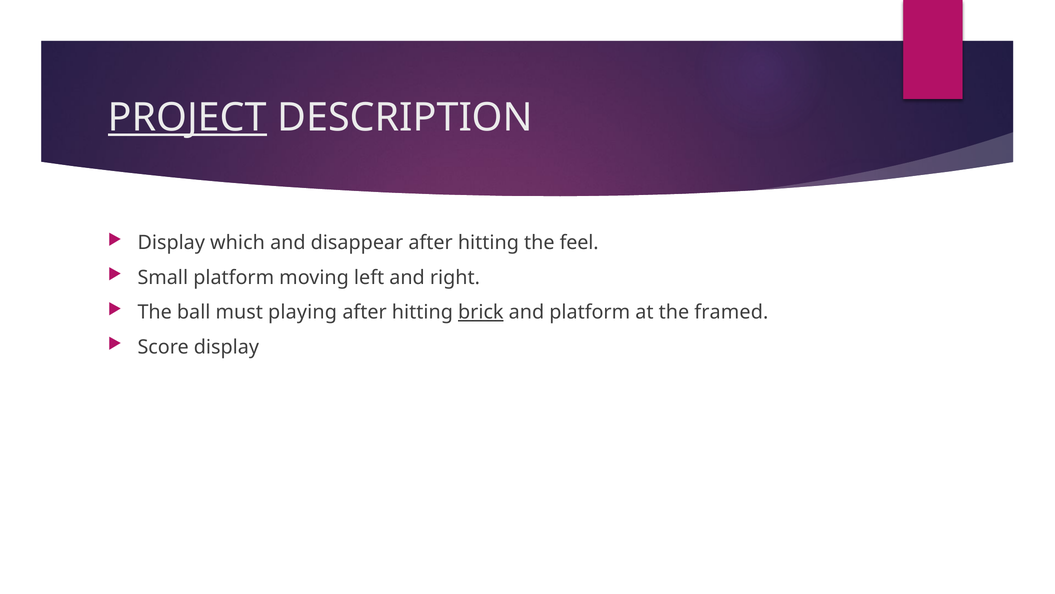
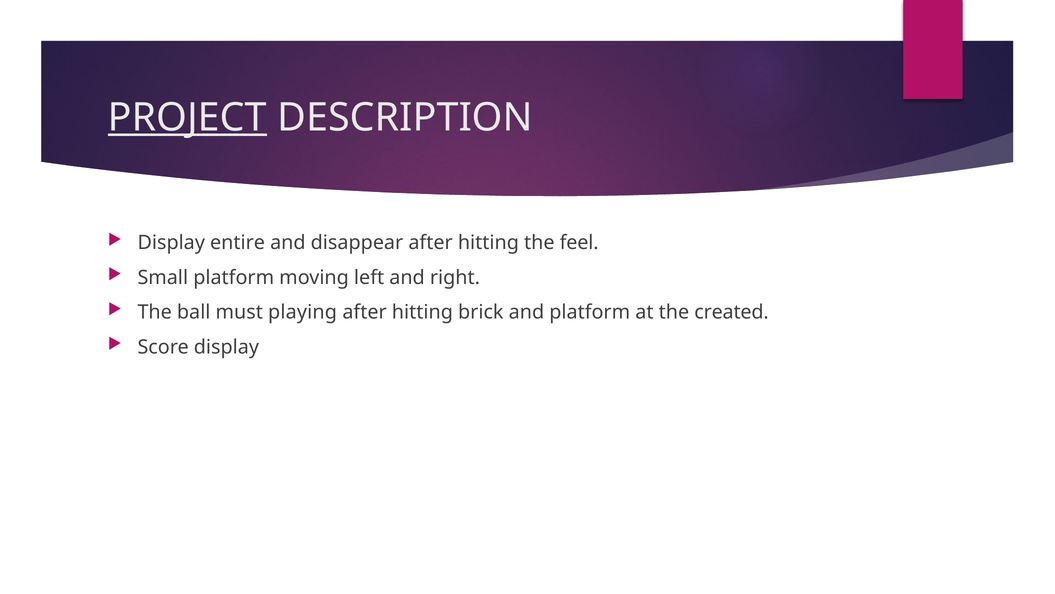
which: which -> entire
brick underline: present -> none
framed: framed -> created
